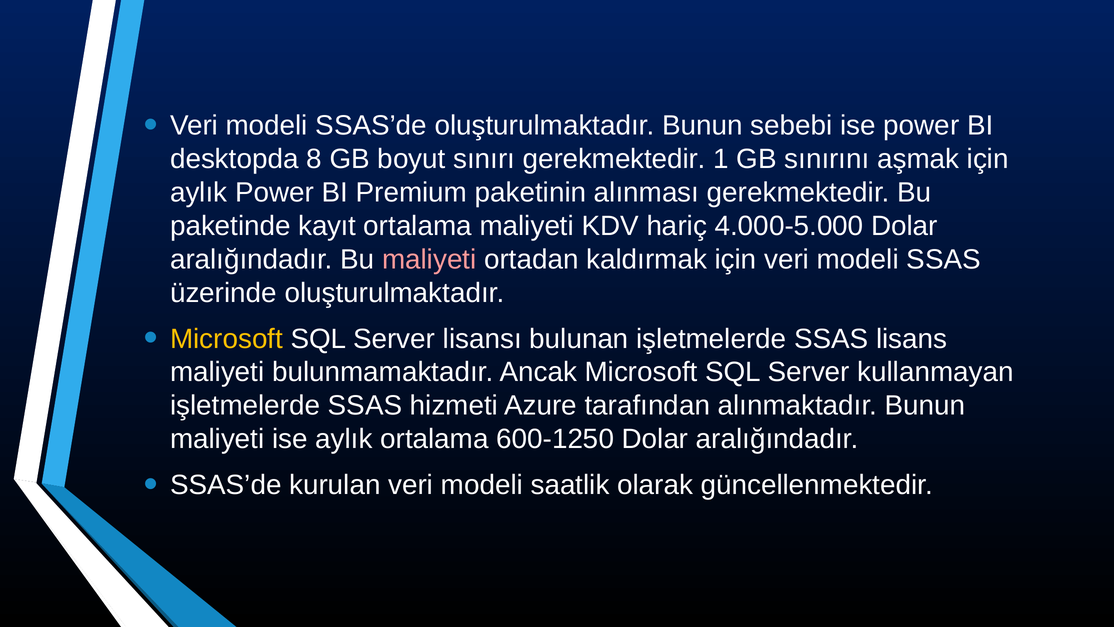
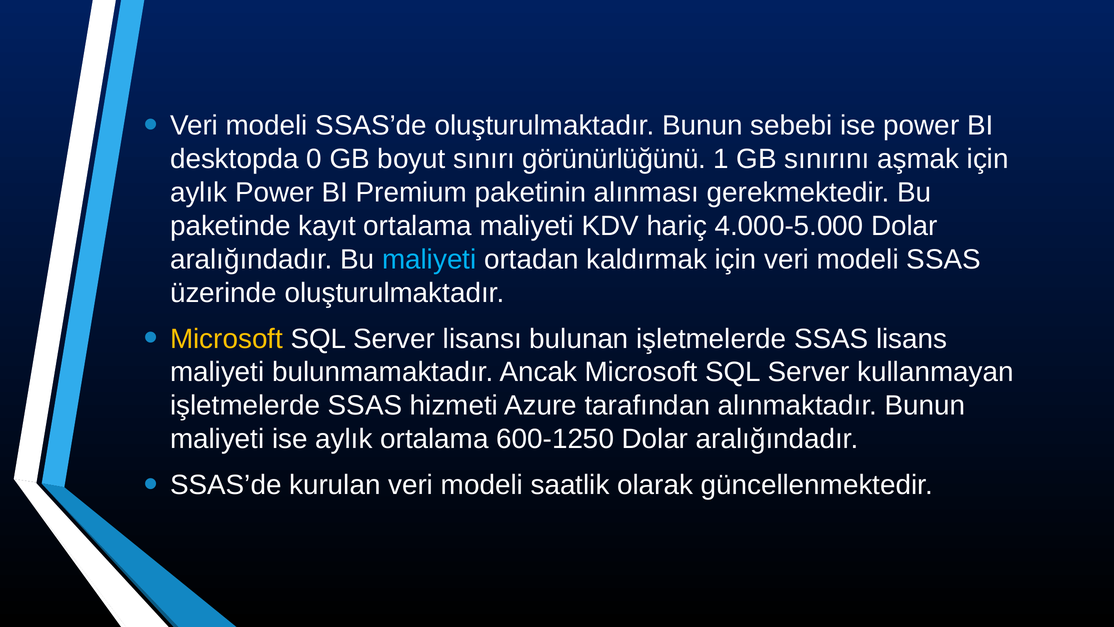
8: 8 -> 0
sınırı gerekmektedir: gerekmektedir -> görünürlüğünü
maliyeti at (429, 259) colour: pink -> light blue
